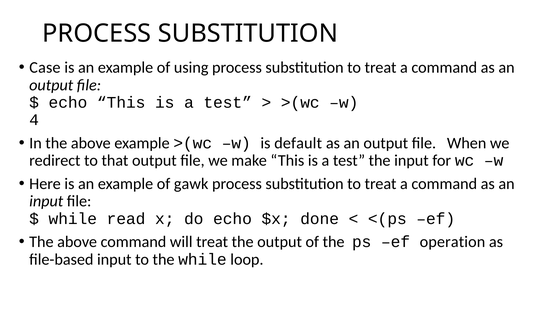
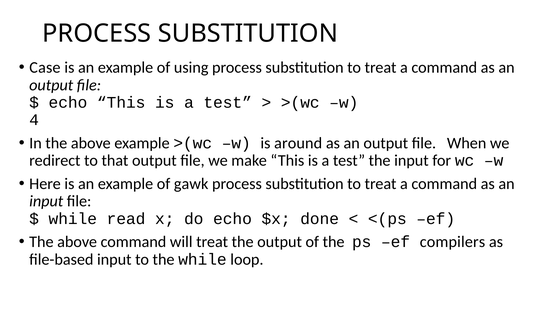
default: default -> around
operation: operation -> compilers
